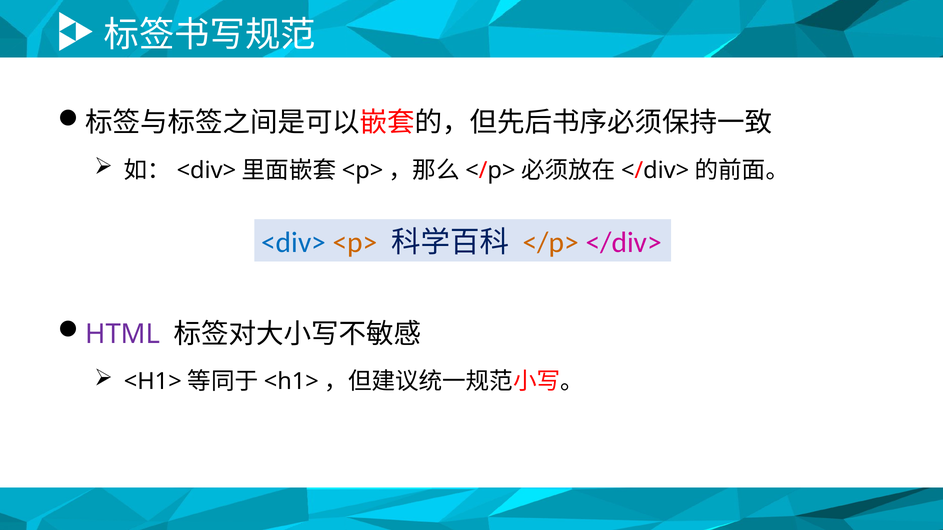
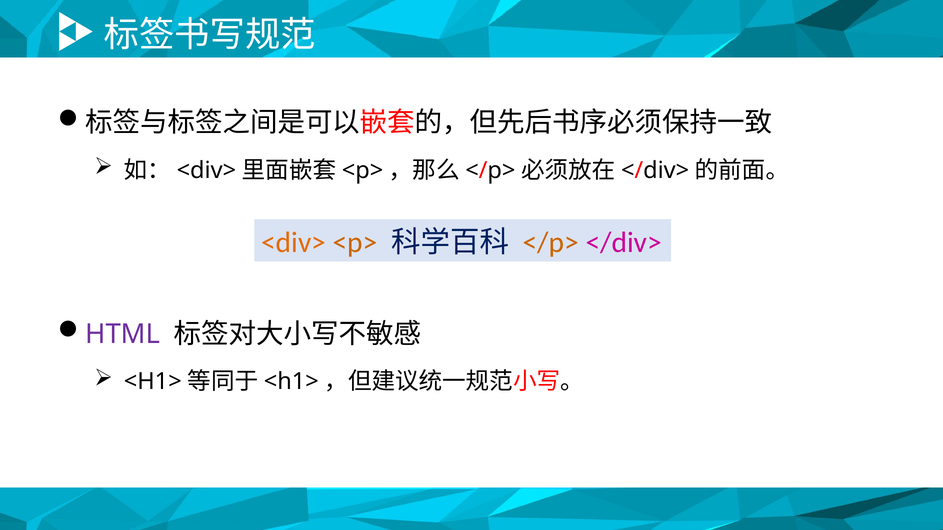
<div> at (294, 243) colour: blue -> orange
